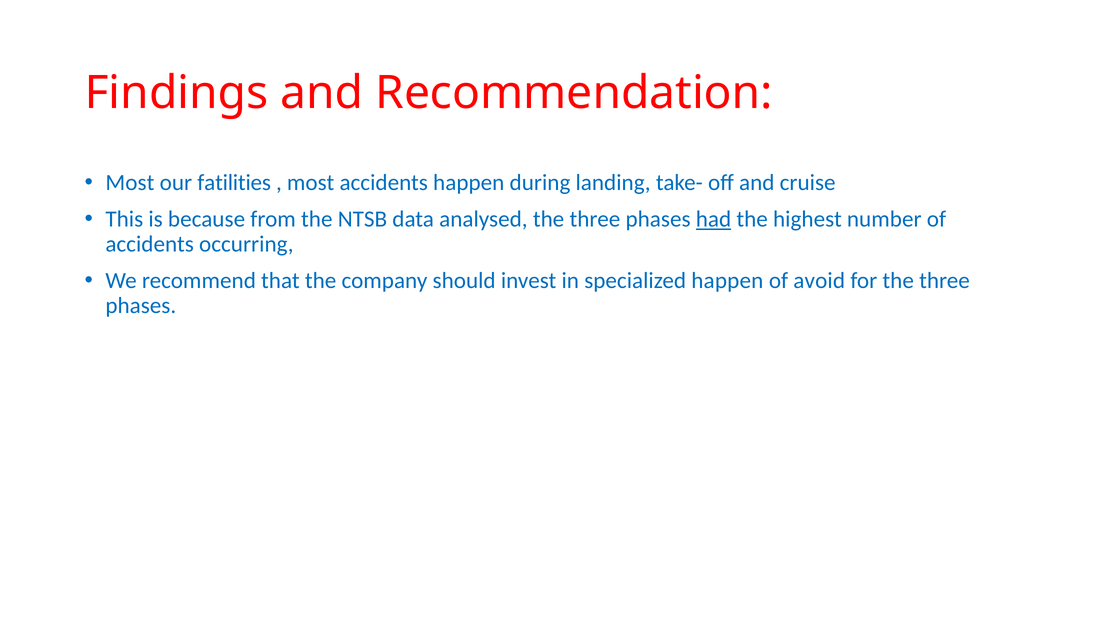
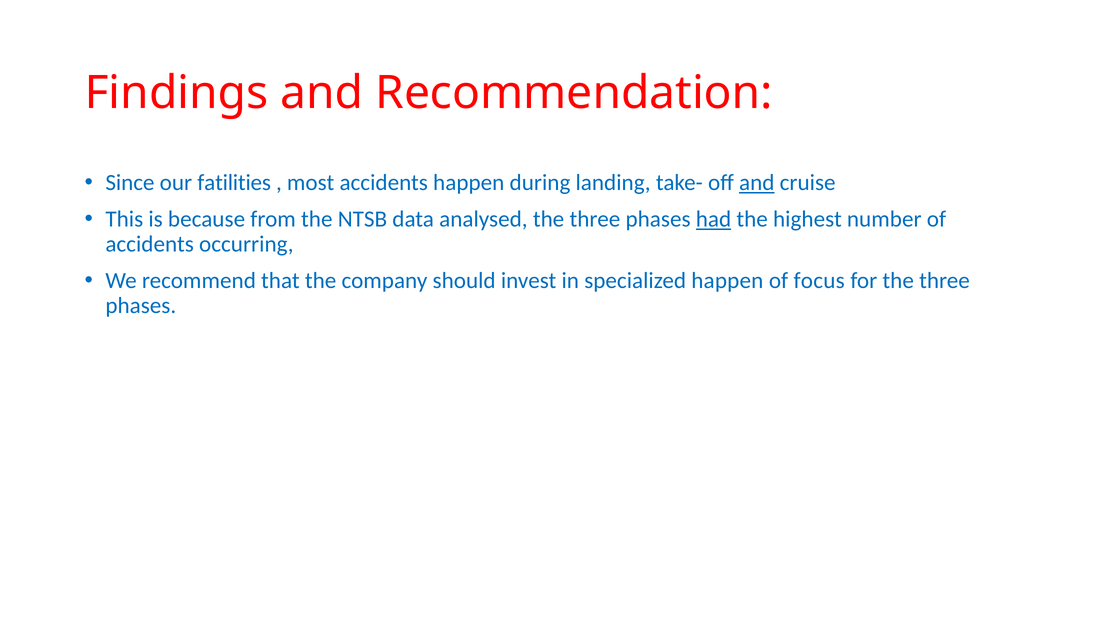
Most at (130, 183): Most -> Since
and at (757, 183) underline: none -> present
avoid: avoid -> focus
